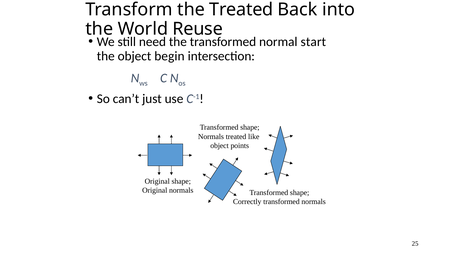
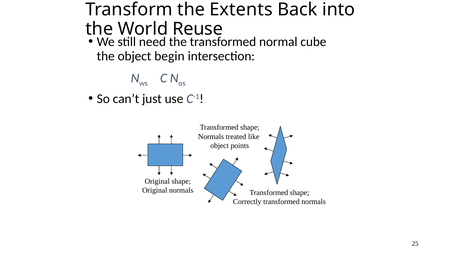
the Treated: Treated -> Extents
start: start -> cube
